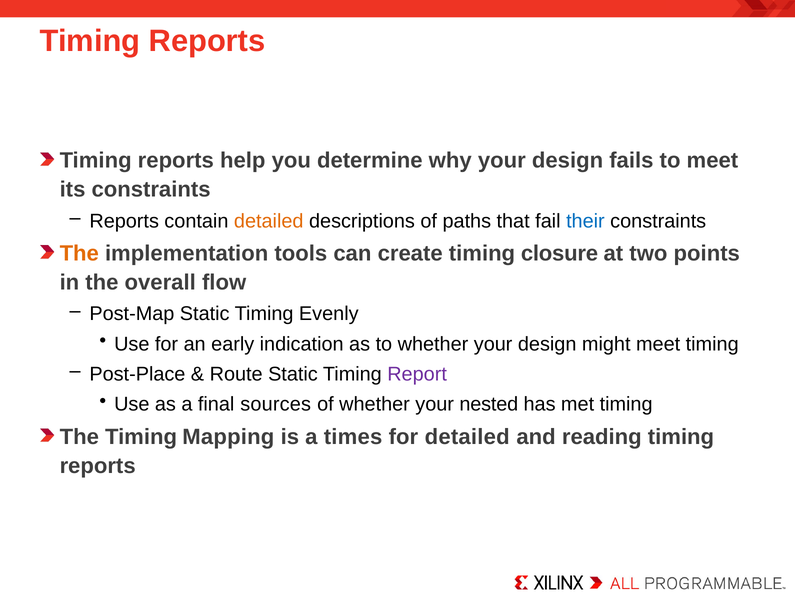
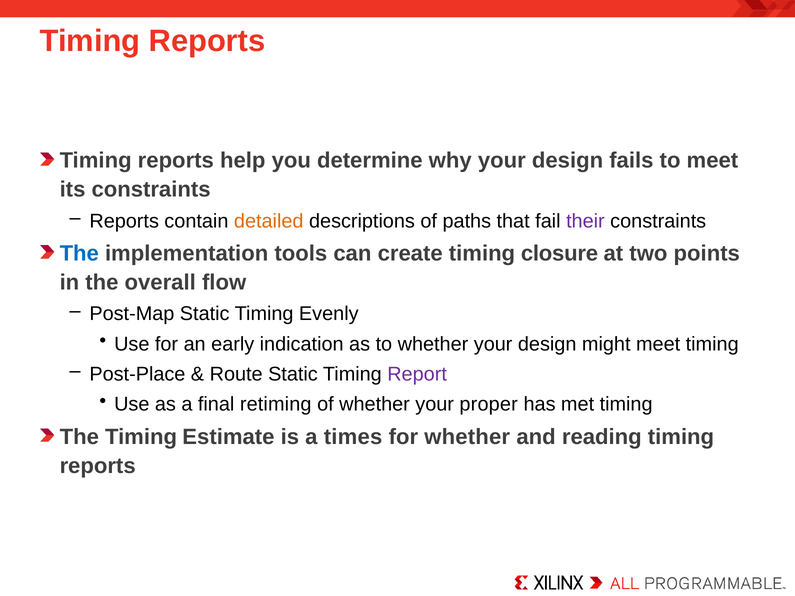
their colour: blue -> purple
The at (79, 253) colour: orange -> blue
sources: sources -> retiming
nested: nested -> proper
Mapping: Mapping -> Estimate
for detailed: detailed -> whether
